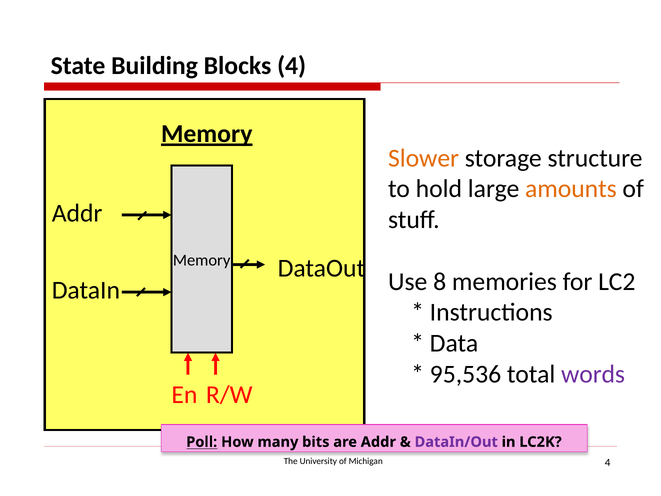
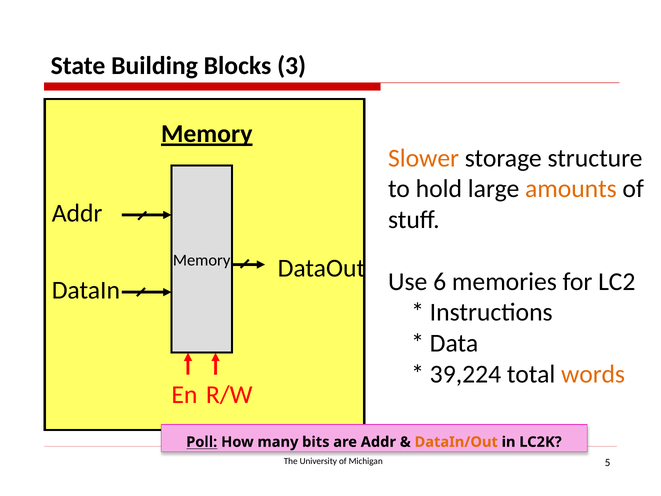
Blocks 4: 4 -> 3
8: 8 -> 6
95,536: 95,536 -> 39,224
words colour: purple -> orange
DataIn/Out colour: purple -> orange
4 at (608, 462): 4 -> 5
